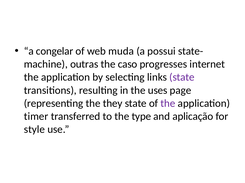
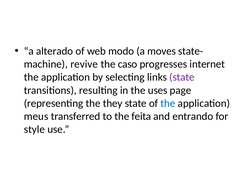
congelar: congelar -> alterado
muda: muda -> modo
possui: possui -> moves
outras: outras -> revive
the at (168, 104) colour: purple -> blue
timer: timer -> meus
type: type -> feita
aplicação: aplicação -> entrando
